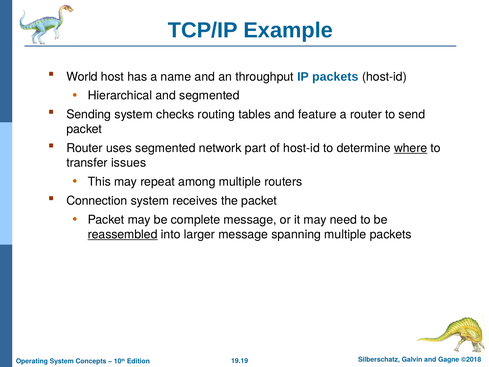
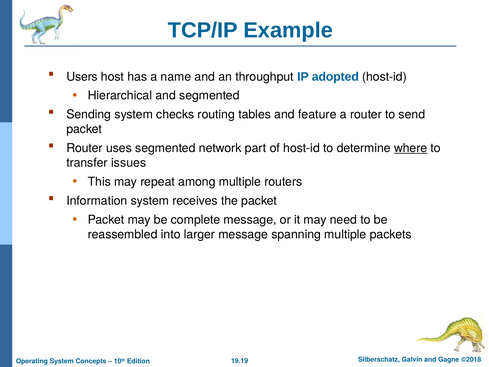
World: World -> Users
IP packets: packets -> adopted
Connection: Connection -> Information
reassembled underline: present -> none
